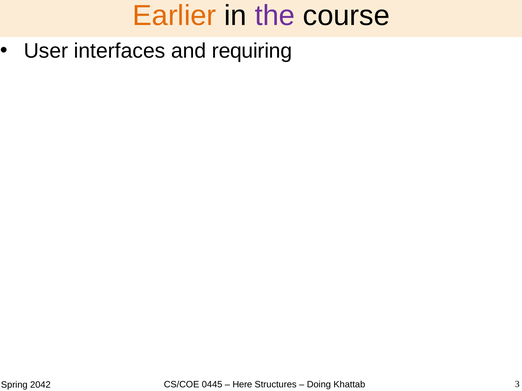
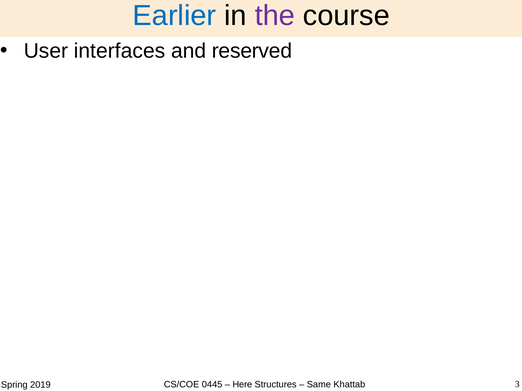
Earlier colour: orange -> blue
requiring: requiring -> reserved
2042: 2042 -> 2019
Doing: Doing -> Same
